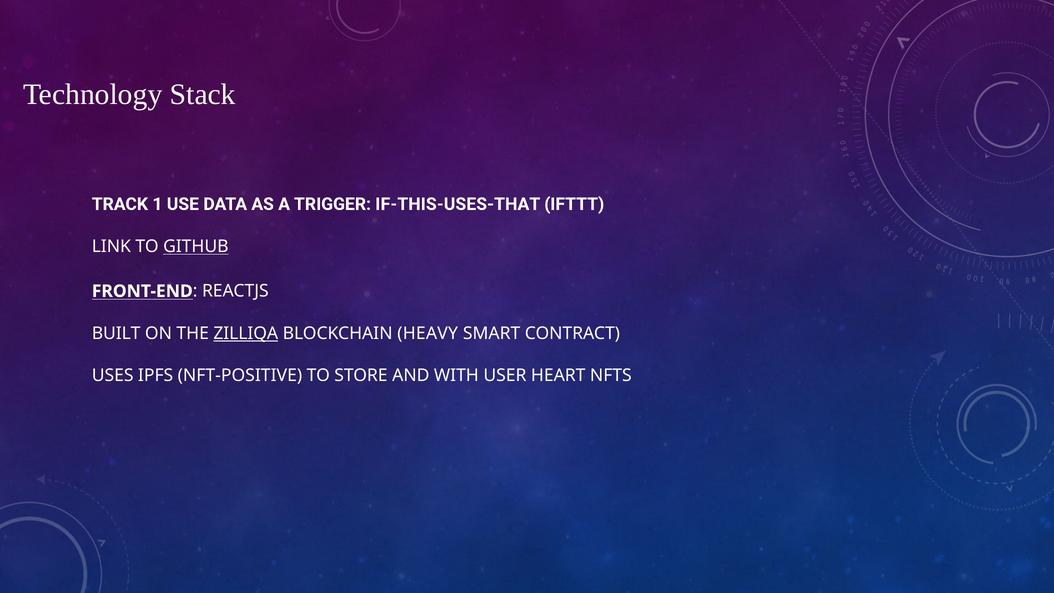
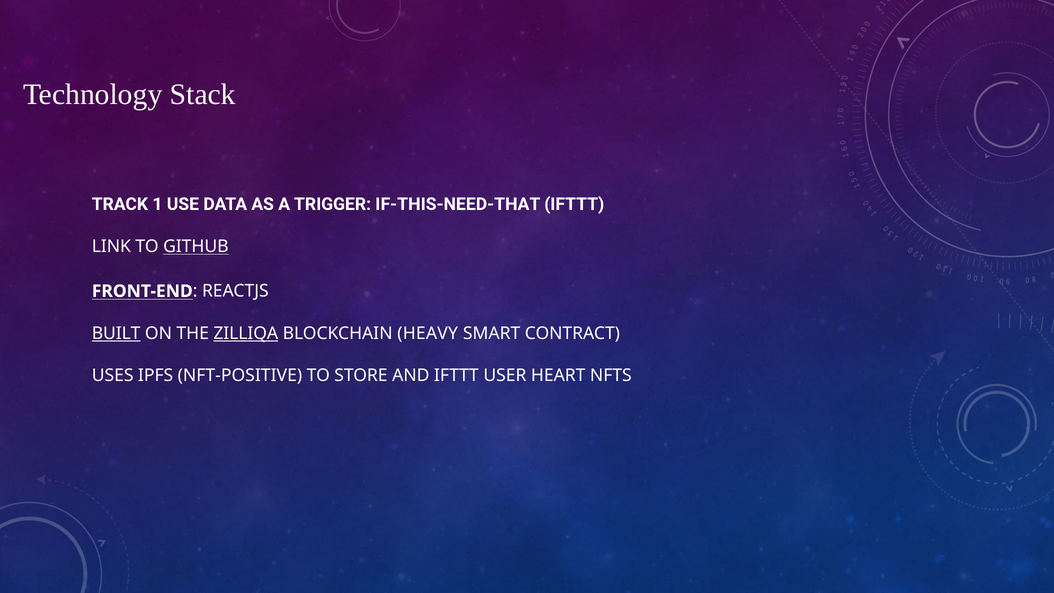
IF-THIS-USES-THAT: IF-THIS-USES-THAT -> IF-THIS-NEED-THAT
BUILT underline: none -> present
AND WITH: WITH -> IFTTT
